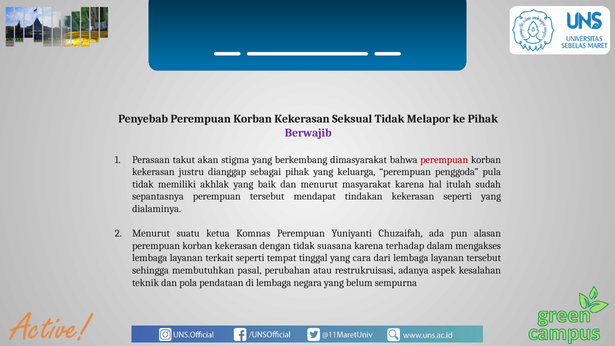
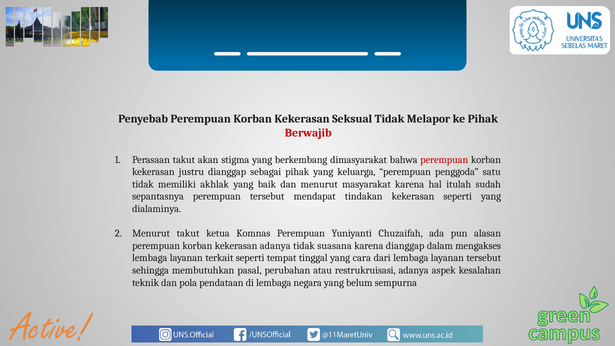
Berwajib colour: purple -> red
pula: pula -> satu
Menurut suatu: suatu -> takut
kekerasan dengan: dengan -> adanya
karena terhadap: terhadap -> dianggap
